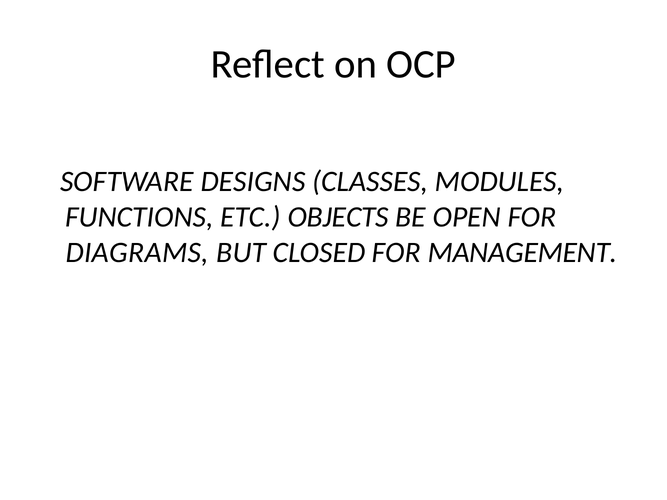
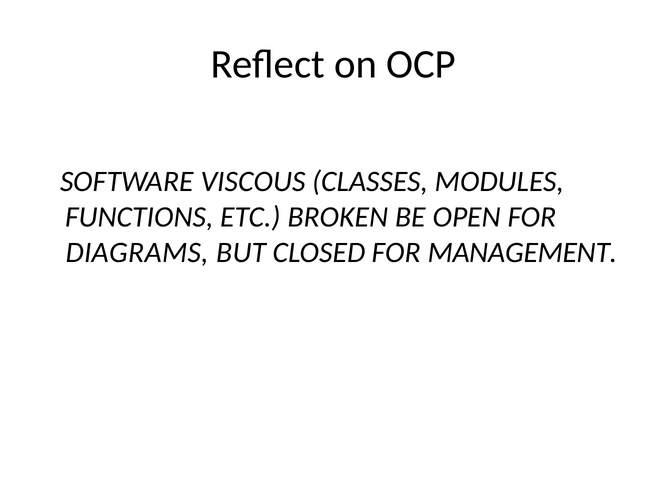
DESIGNS: DESIGNS -> VISCOUS
OBJECTS: OBJECTS -> BROKEN
